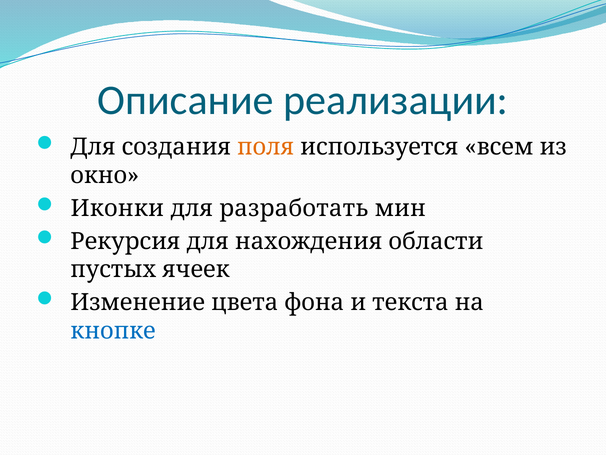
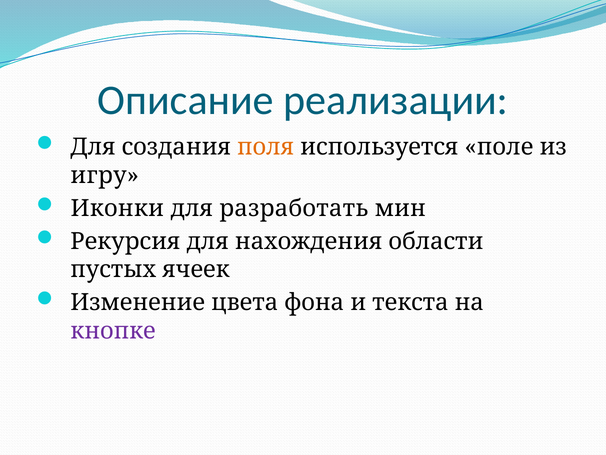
всем: всем -> поле
окно: окно -> игру
кнопке colour: blue -> purple
